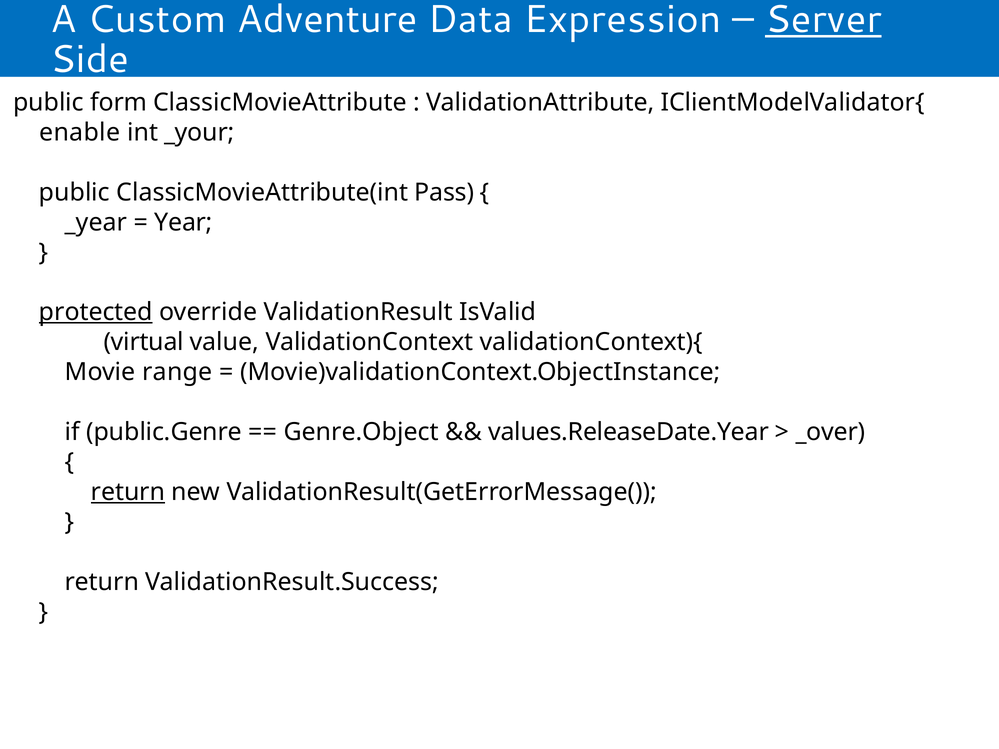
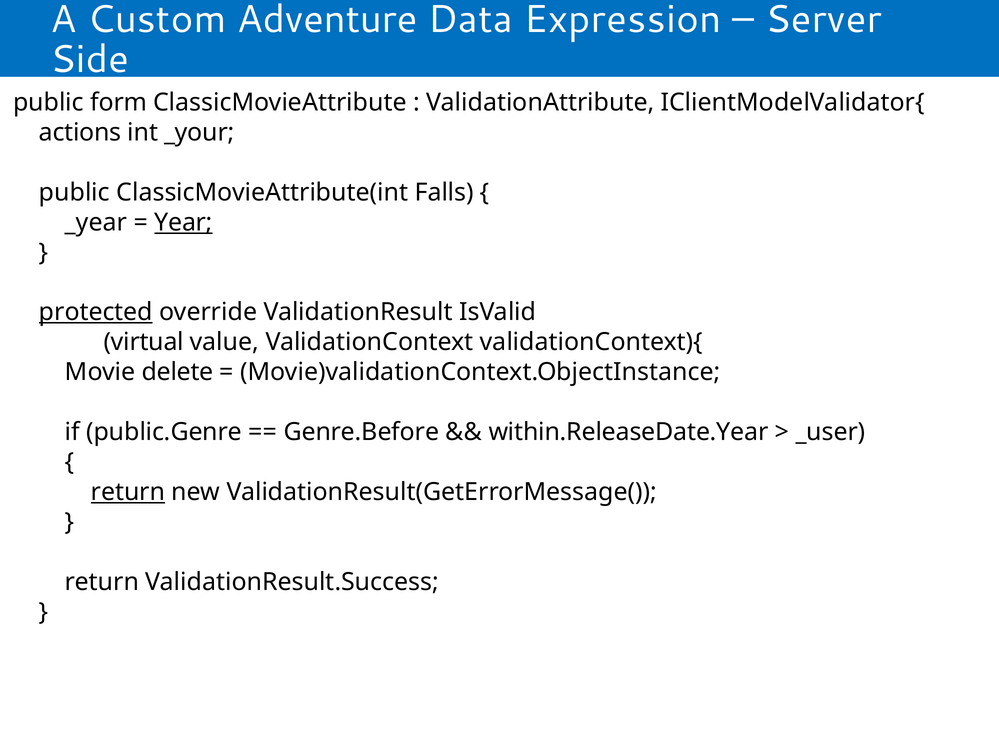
Server underline: present -> none
enable: enable -> actions
Pass: Pass -> Falls
Year underline: none -> present
range: range -> delete
Genre.Object: Genre.Object -> Genre.Before
values.ReleaseDate.Year: values.ReleaseDate.Year -> within.ReleaseDate.Year
_over: _over -> _user
